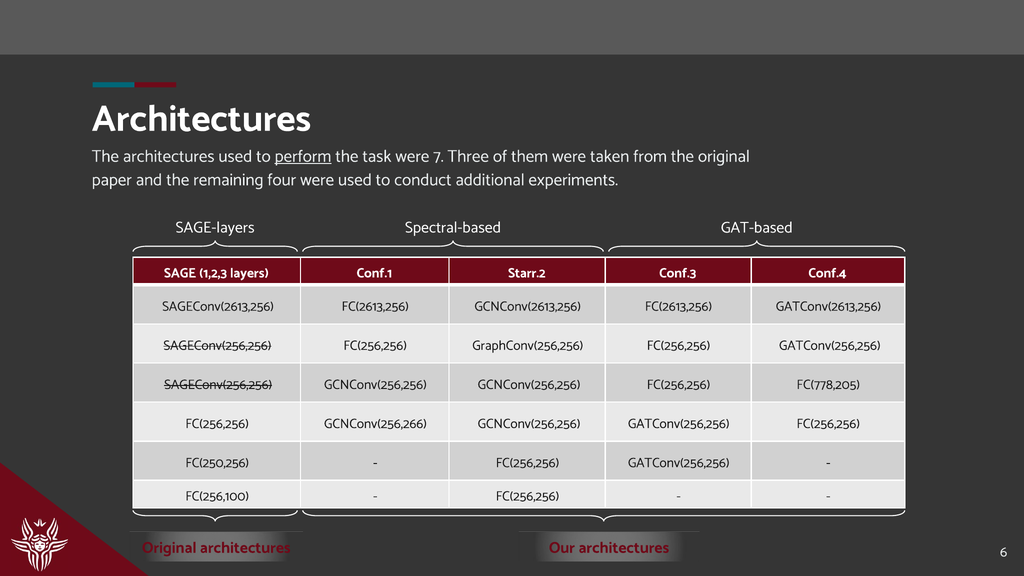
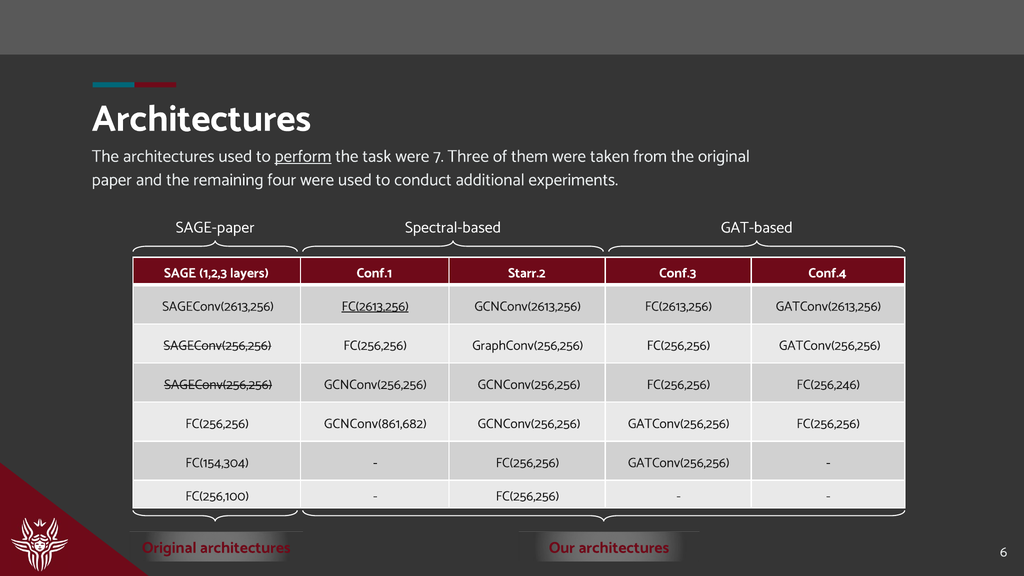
SAGE-layers: SAGE-layers -> SAGE-paper
FC(2613,256 at (375, 306) underline: none -> present
FC(778,205: FC(778,205 -> FC(256,246
GCNConv(256,266: GCNConv(256,266 -> GCNConv(861,682
FC(250,256: FC(250,256 -> FC(154,304
